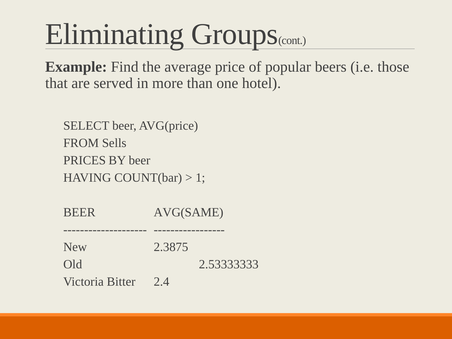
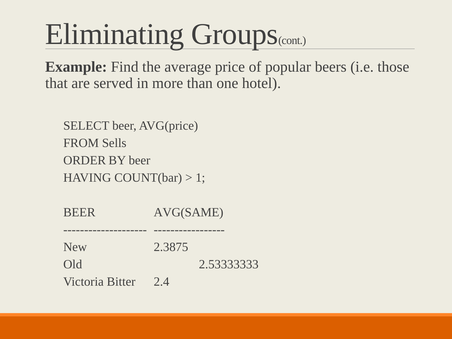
PRICES: PRICES -> ORDER
